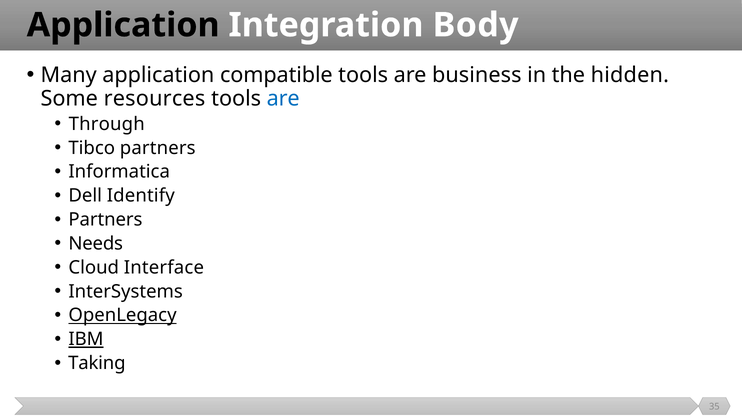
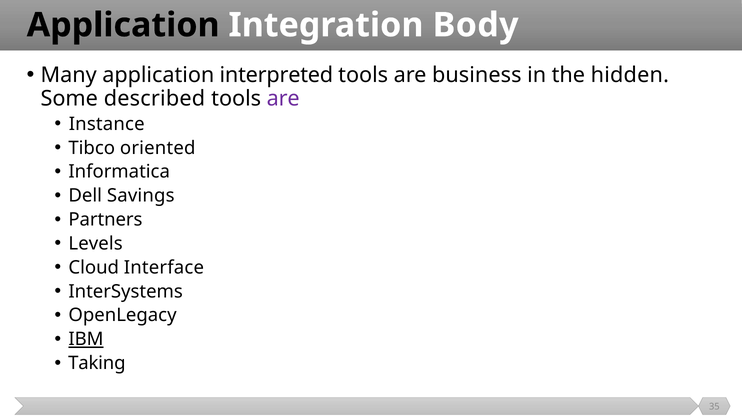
compatible: compatible -> interpreted
resources: resources -> described
are at (283, 98) colour: blue -> purple
Through: Through -> Instance
Tibco partners: partners -> oriented
Identify: Identify -> Savings
Needs: Needs -> Levels
OpenLegacy underline: present -> none
